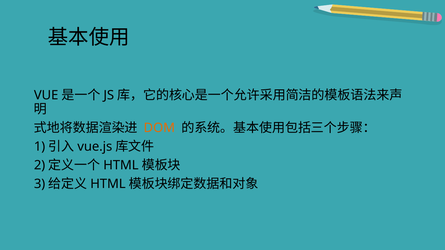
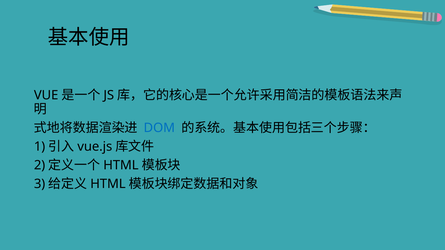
DOM colour: orange -> blue
